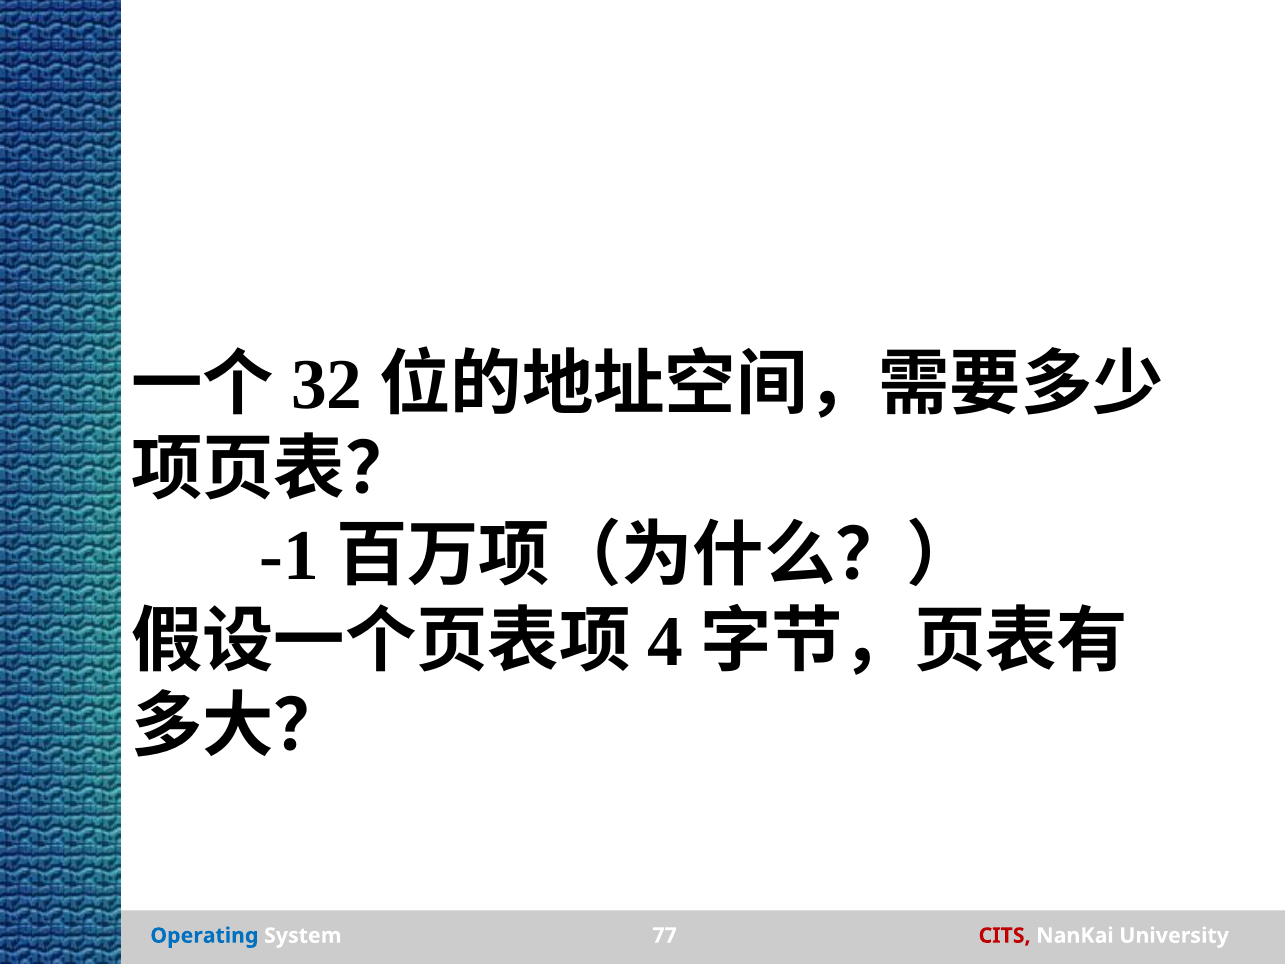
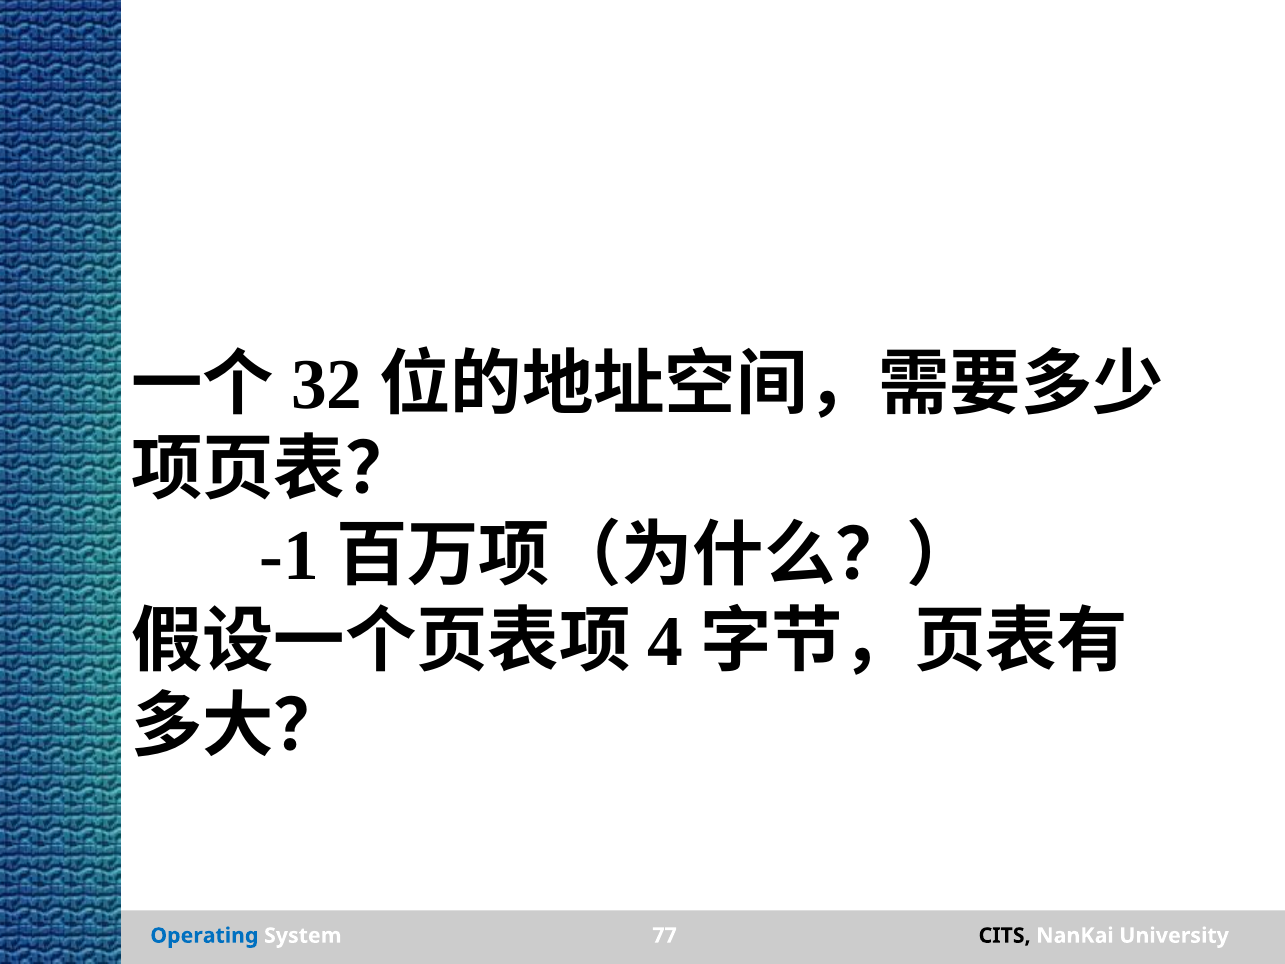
CITS colour: red -> black
